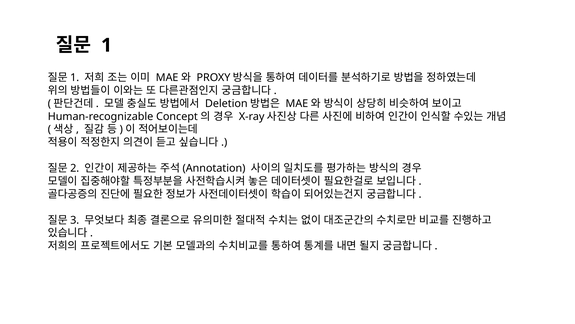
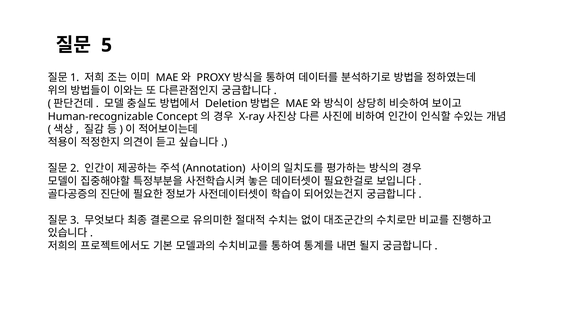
1: 1 -> 5
